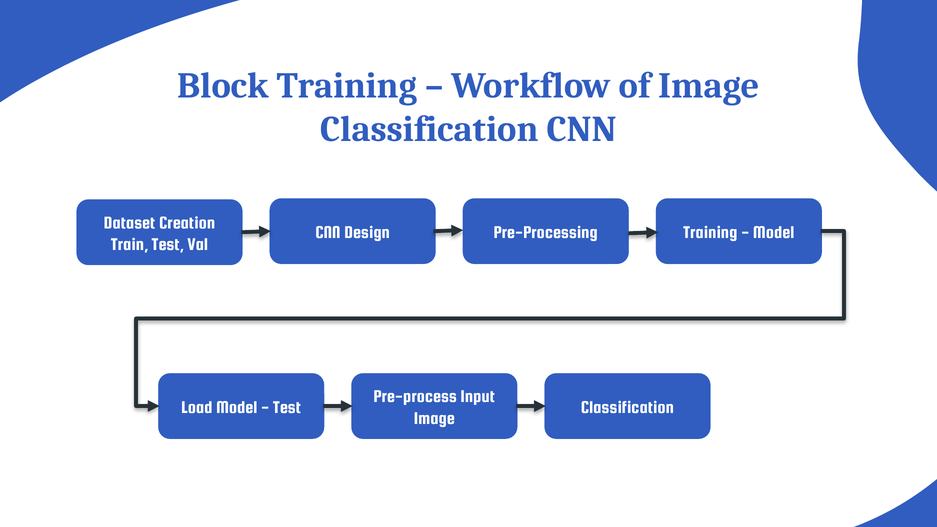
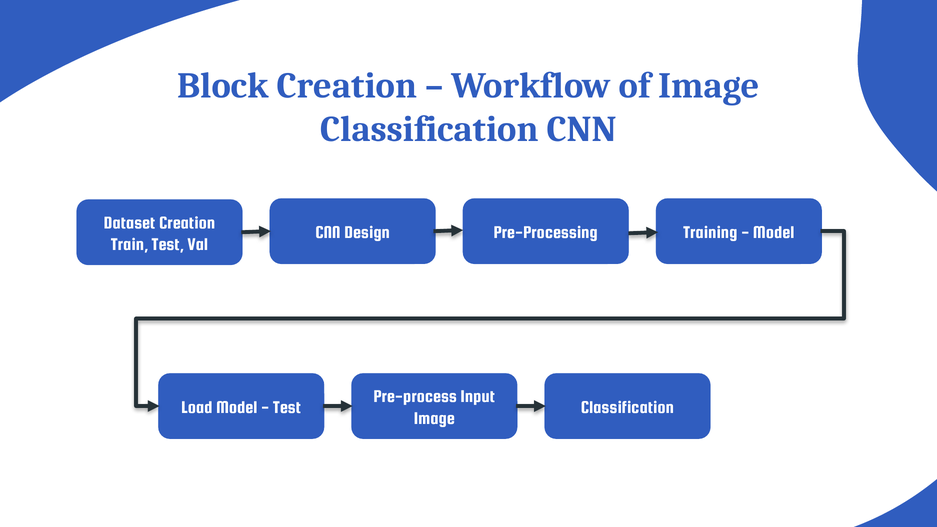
Block Training: Training -> Creation
